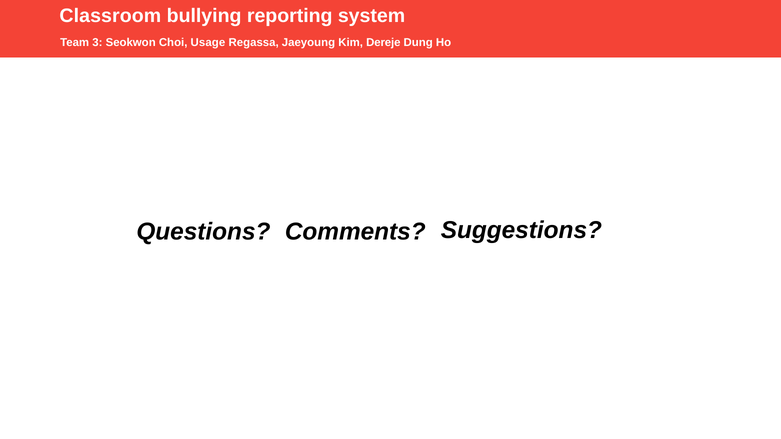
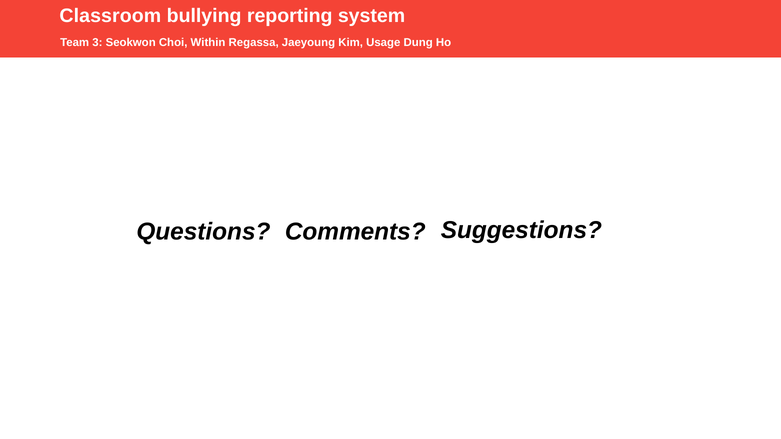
Usage: Usage -> Within
Dereje: Dereje -> Usage
